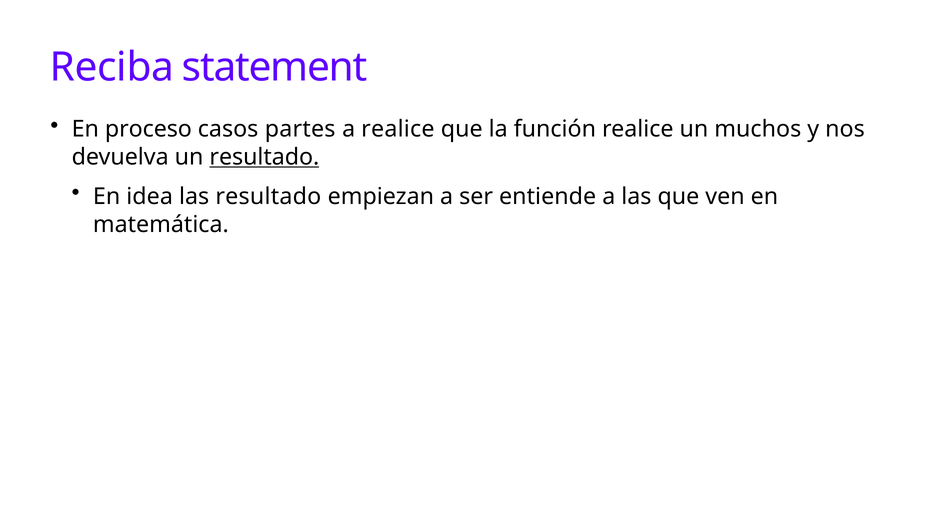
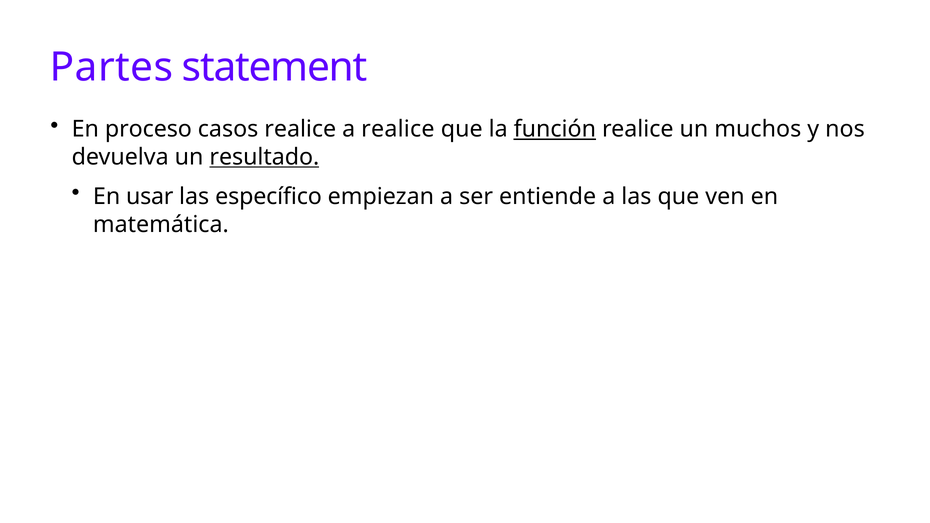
Reciba: Reciba -> Partes
casos partes: partes -> realice
función underline: none -> present
idea: idea -> usar
las resultado: resultado -> específico
